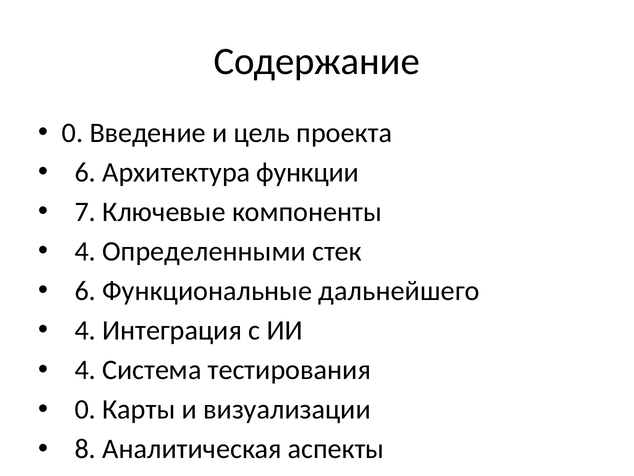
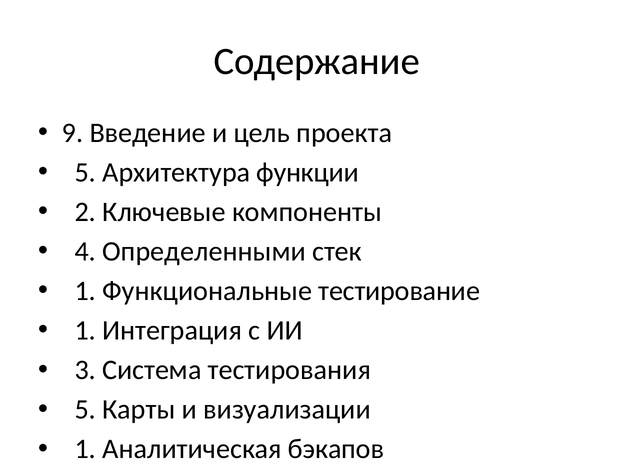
0 at (73, 133): 0 -> 9
6 at (85, 172): 6 -> 5
7: 7 -> 2
6 at (85, 291): 6 -> 1
дальнейшего: дальнейшего -> тестирование
4 at (85, 330): 4 -> 1
4 at (85, 370): 4 -> 3
0 at (85, 409): 0 -> 5
8 at (85, 449): 8 -> 1
аспекты: аспекты -> бэкапов
